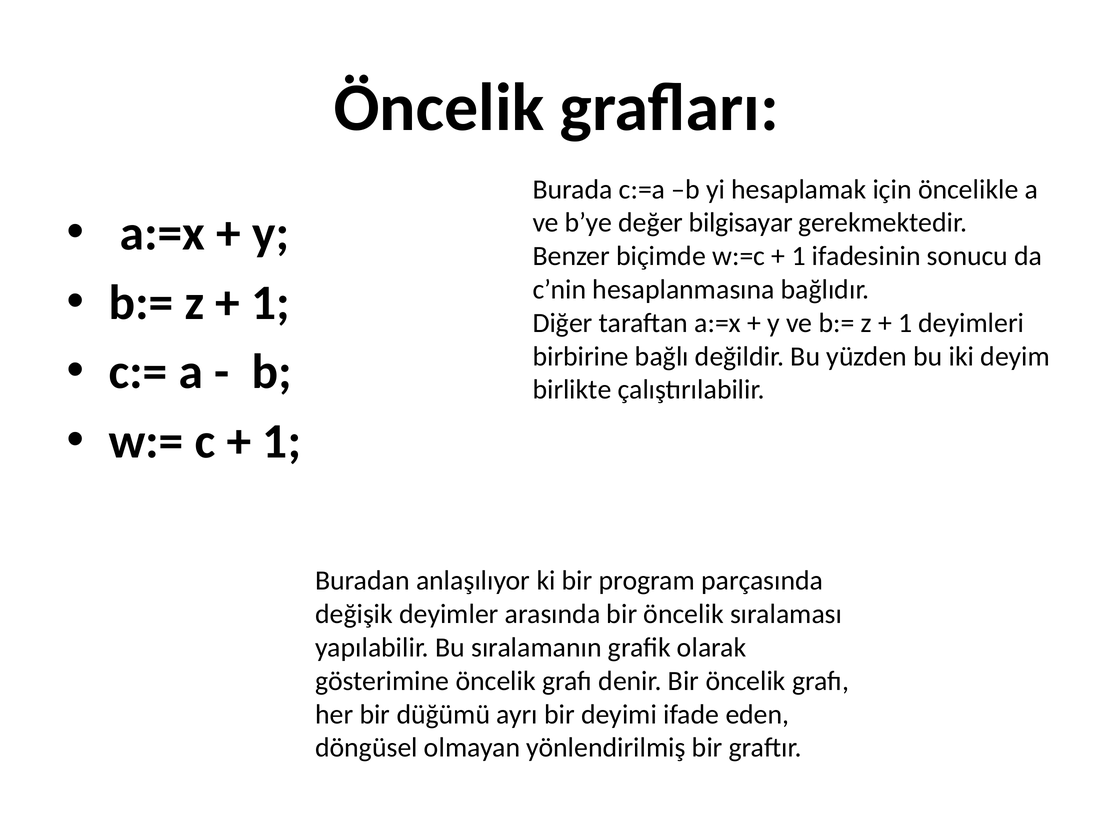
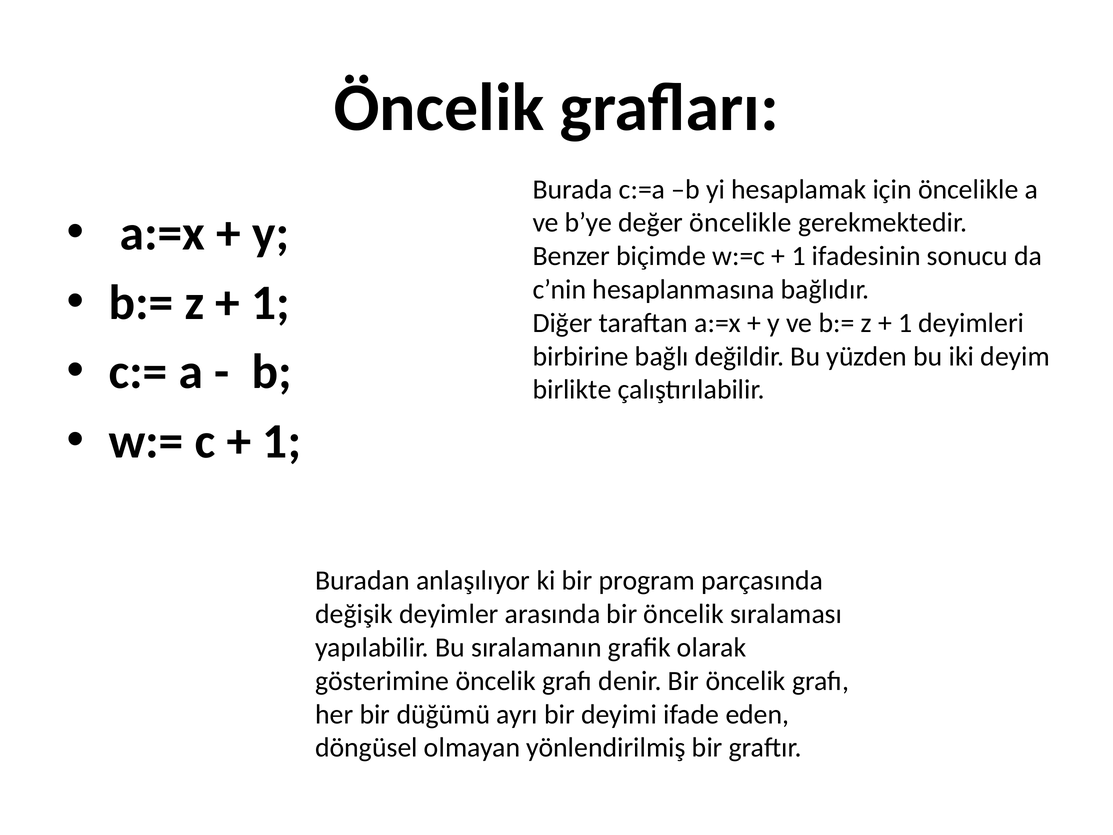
değer bilgisayar: bilgisayar -> öncelikle
